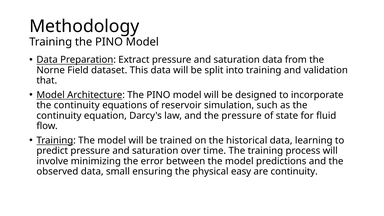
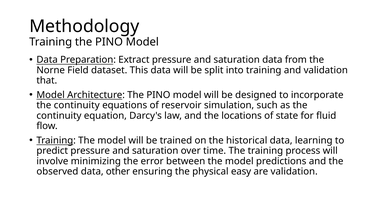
the pressure: pressure -> locations
small: small -> other
are continuity: continuity -> validation
